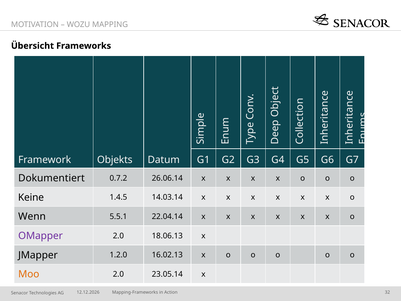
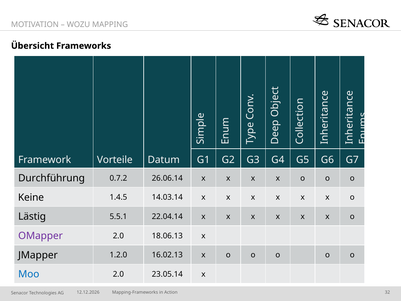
Objekts: Objekts -> Vorteile
Dokumentiert: Dokumentiert -> Durchführung
Wenn: Wenn -> Lästig
Moo colour: orange -> blue
